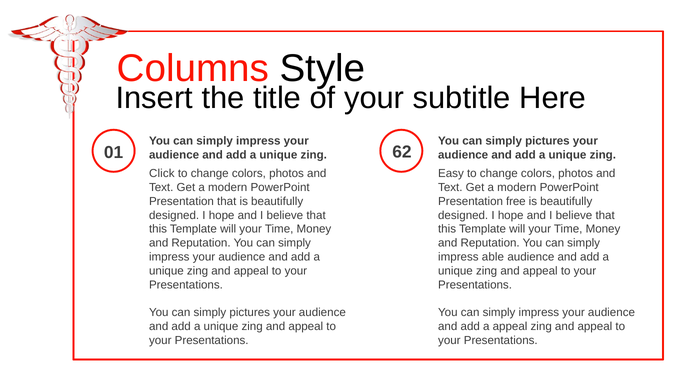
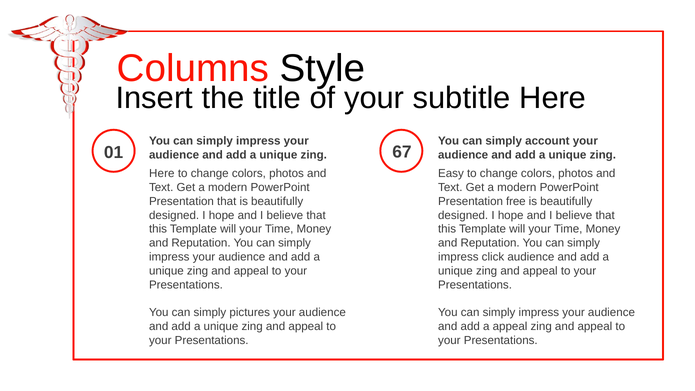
pictures at (547, 141): pictures -> account
62: 62 -> 67
Click at (162, 174): Click -> Here
able: able -> click
